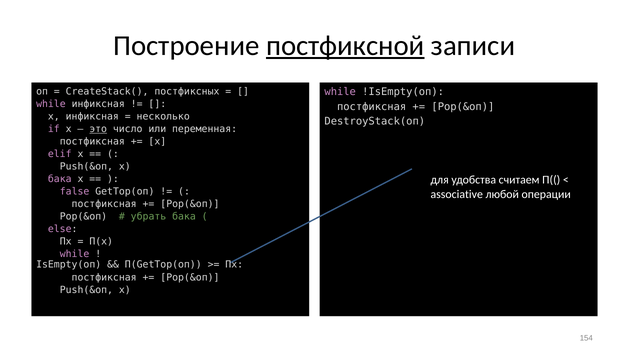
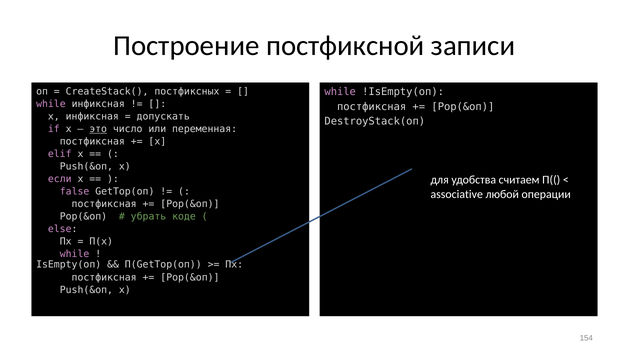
постфиксной underline: present -> none
несколько: несколько -> допускать
бака at (60, 179): бака -> если
убрать бака: бака -> коде
